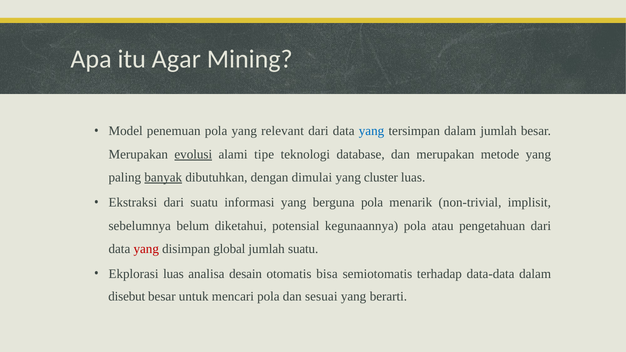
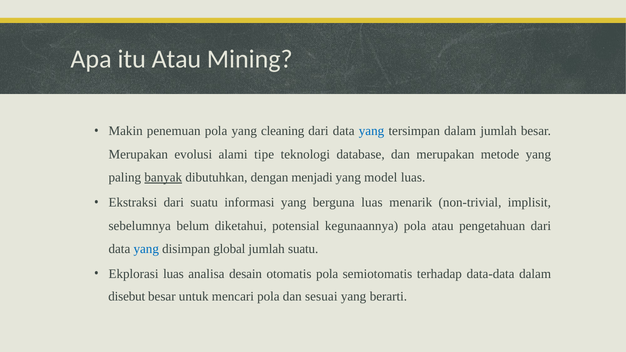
itu Agar: Agar -> Atau
Model: Model -> Makin
relevant: relevant -> cleaning
evolusi underline: present -> none
dimulai: dimulai -> menjadi
cluster: cluster -> model
berguna pola: pola -> luas
yang at (146, 249) colour: red -> blue
otomatis bisa: bisa -> pola
